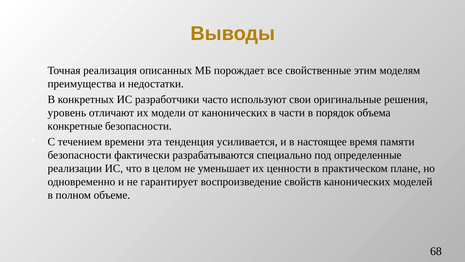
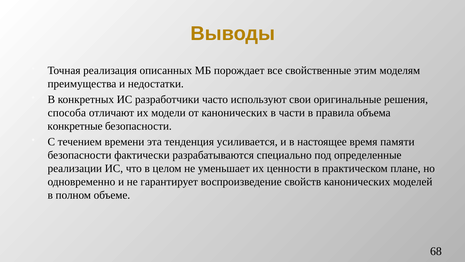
уровень: уровень -> способа
порядок: порядок -> правила
